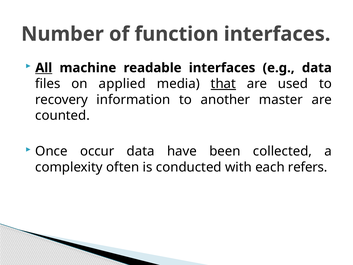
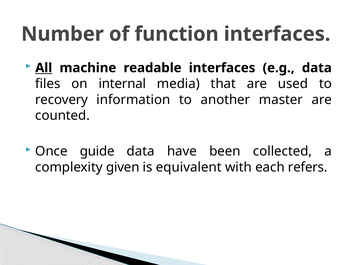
applied: applied -> internal
that underline: present -> none
occur: occur -> guide
often: often -> given
conducted: conducted -> equivalent
